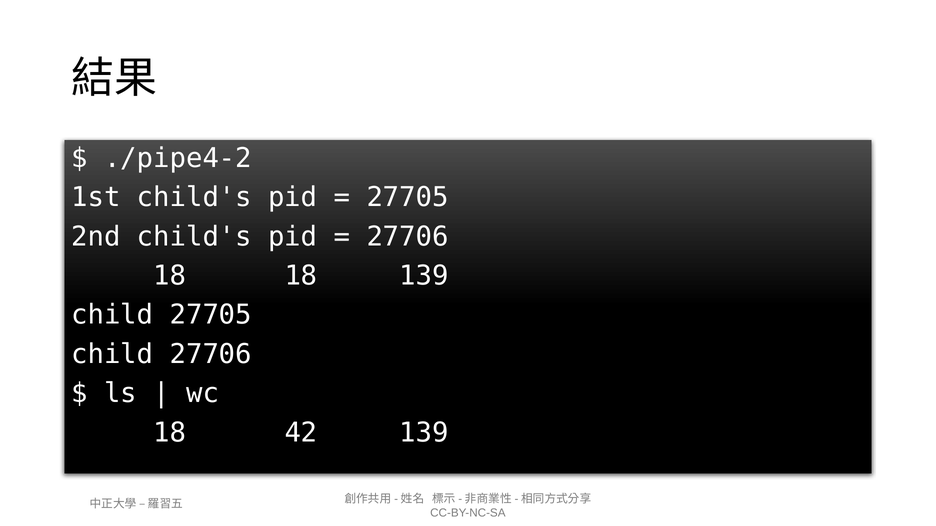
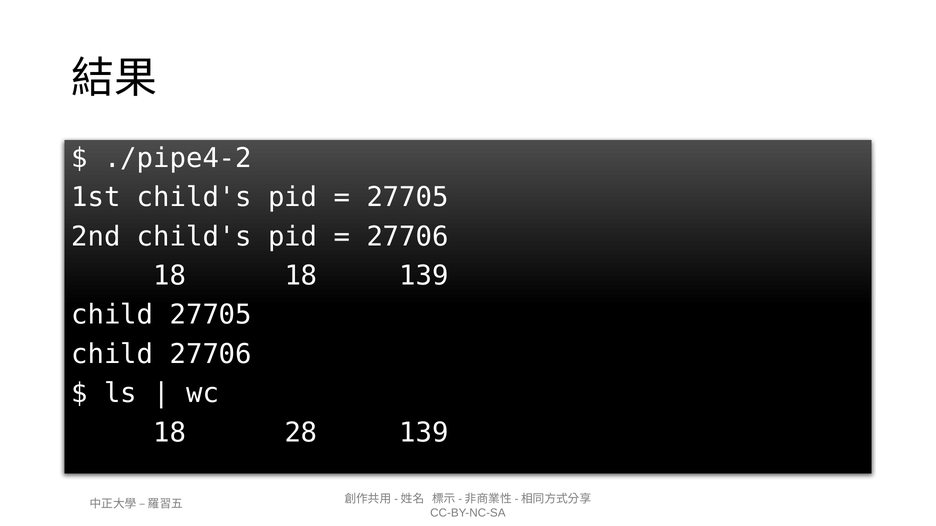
42: 42 -> 28
